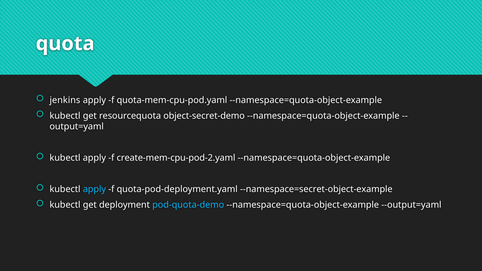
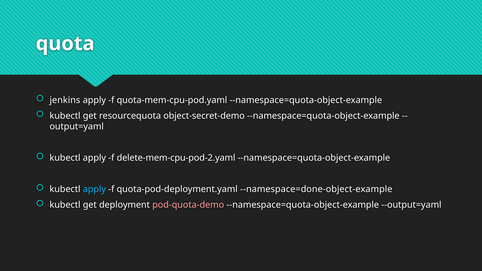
create-mem-cpu-pod-2.yaml: create-mem-cpu-pod-2.yaml -> delete-mem-cpu-pod-2.yaml
--namespace=secret-object-example: --namespace=secret-object-example -> --namespace=done-object-example
pod-quota-demo colour: light blue -> pink
